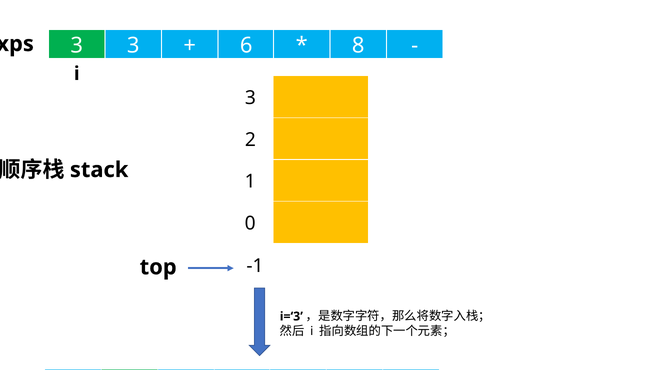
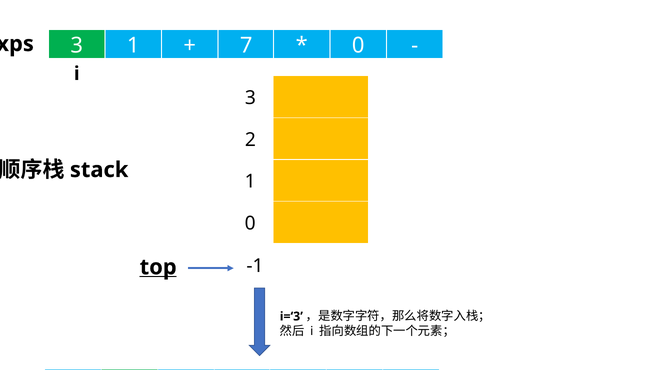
3 3: 3 -> 1
6 at (246, 45): 6 -> 7
8 at (358, 45): 8 -> 0
top underline: none -> present
